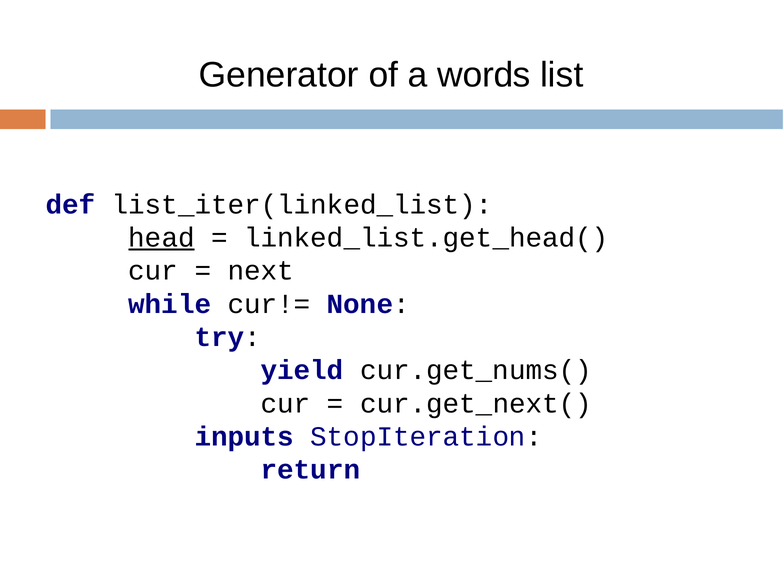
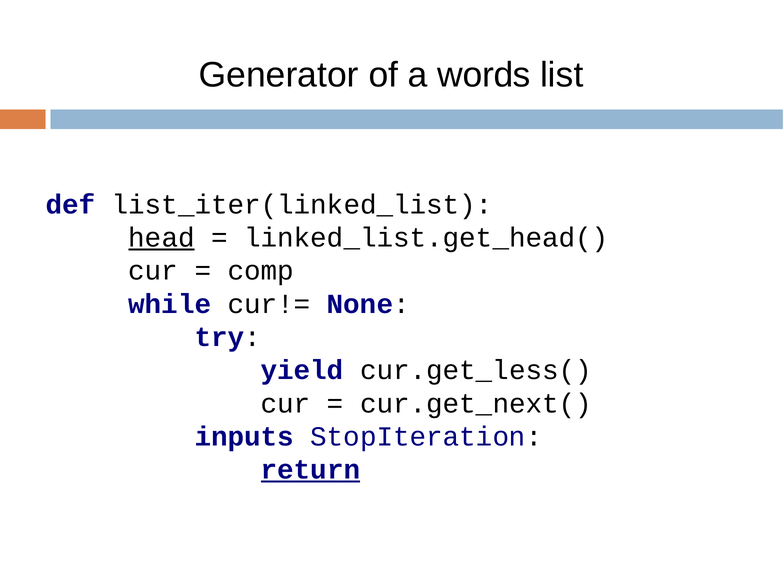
next: next -> comp
cur.get_nums(: cur.get_nums( -> cur.get_less(
return underline: none -> present
